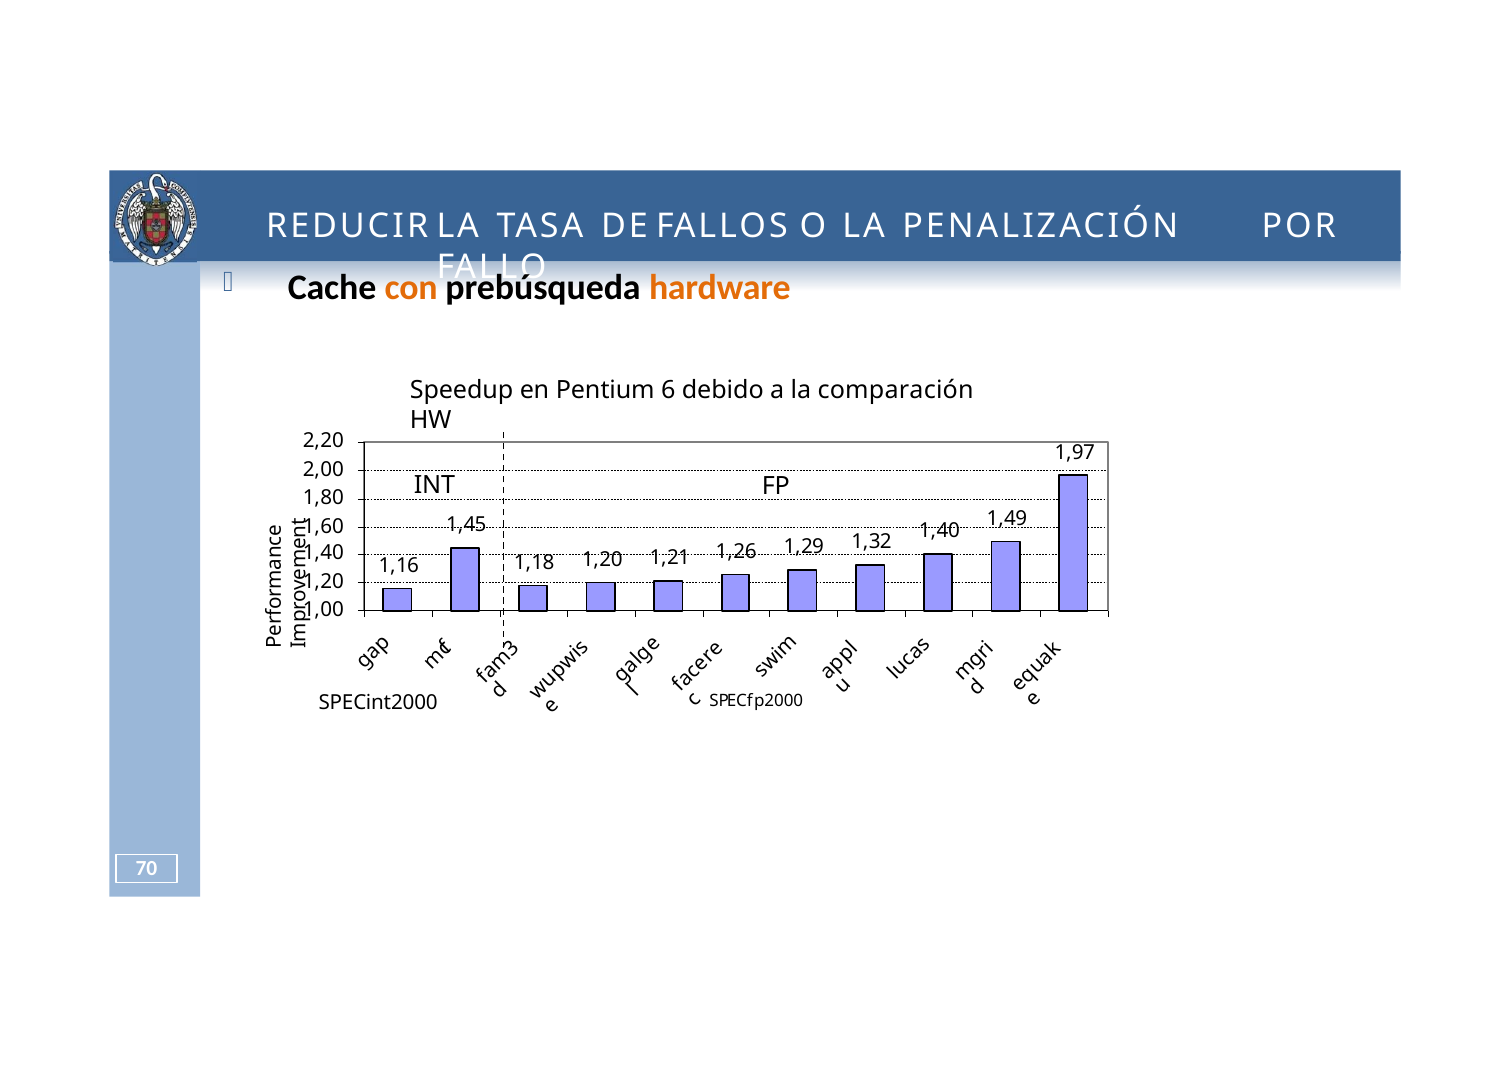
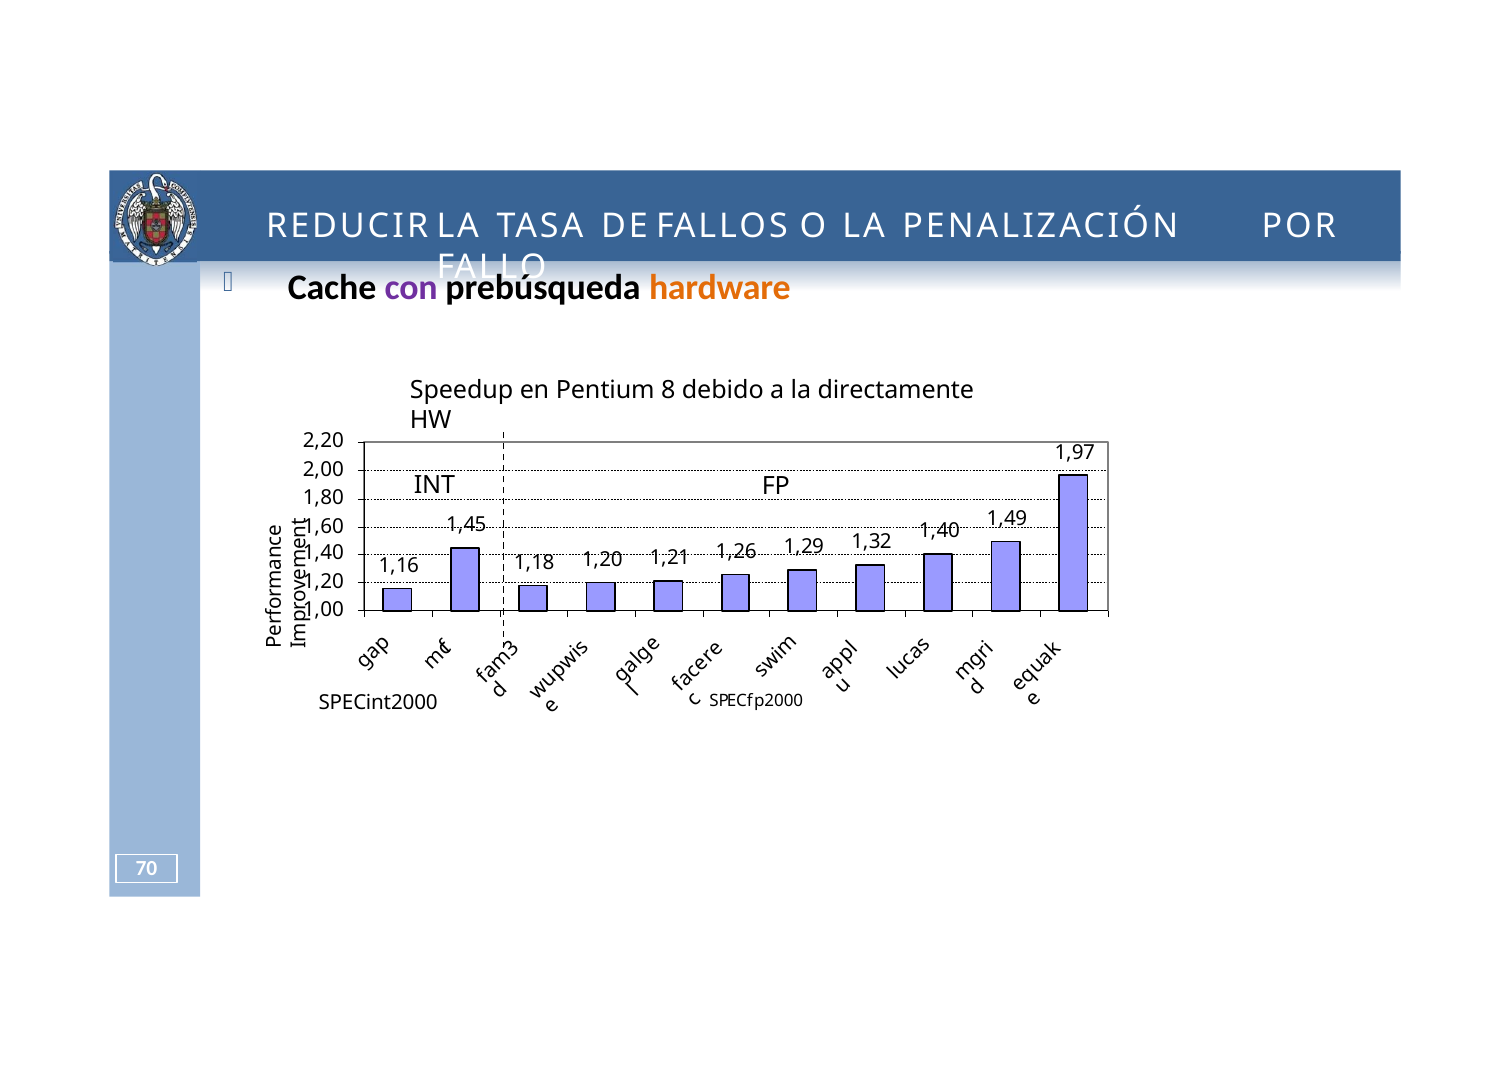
con colour: orange -> purple
6: 6 -> 8
comparación: comparación -> directamente
